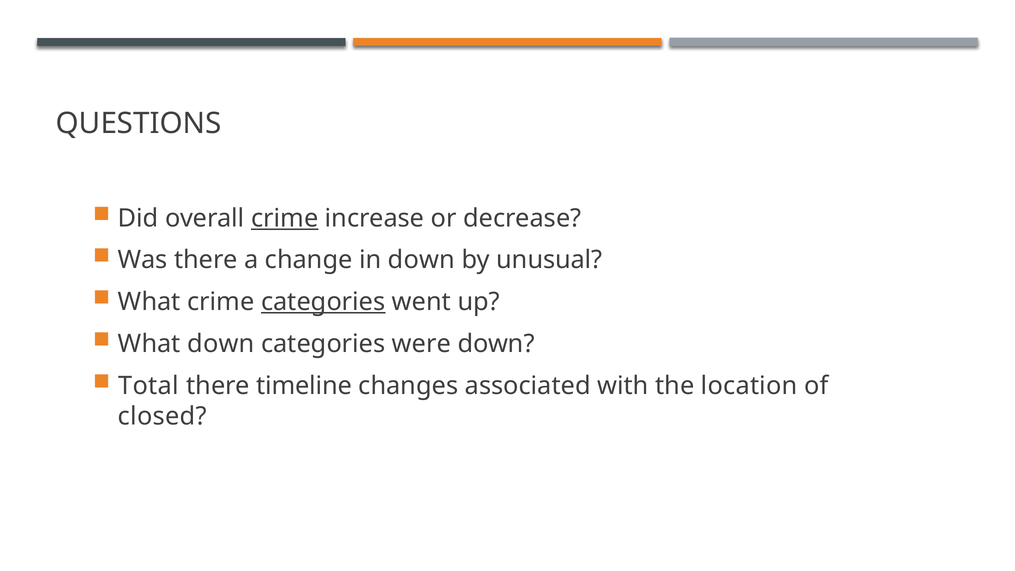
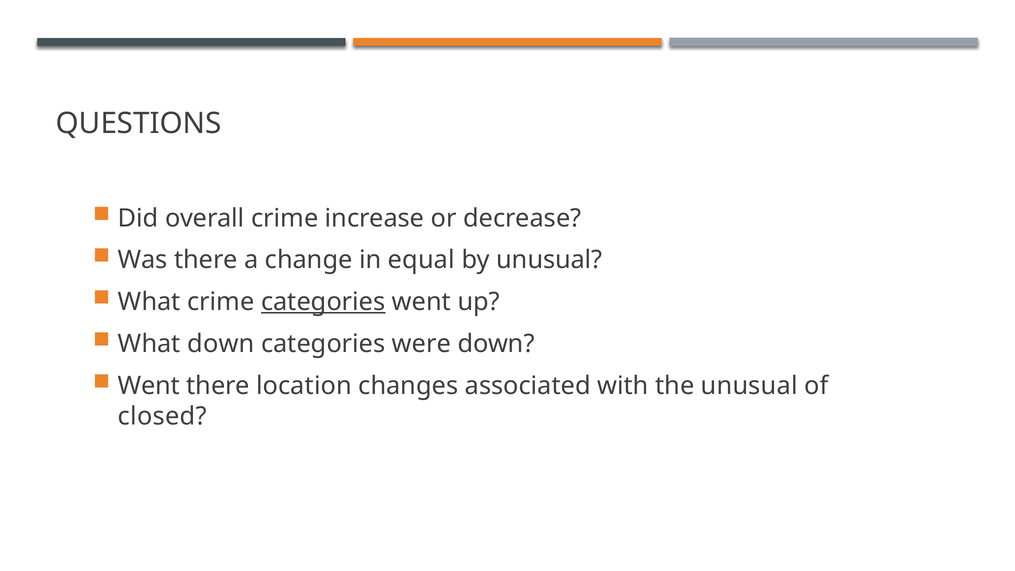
crime at (285, 218) underline: present -> none
in down: down -> equal
Total at (149, 386): Total -> Went
timeline: timeline -> location
the location: location -> unusual
